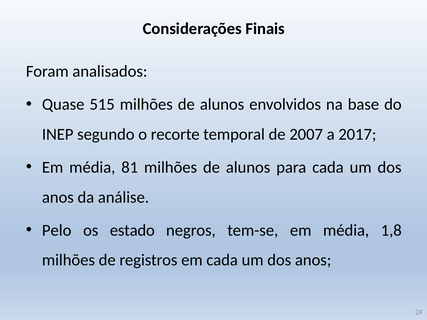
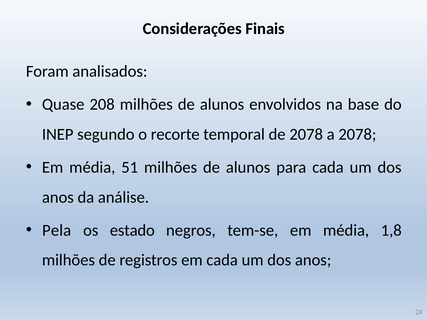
515: 515 -> 208
de 2007: 2007 -> 2078
a 2017: 2017 -> 2078
81: 81 -> 51
Pelo: Pelo -> Pela
